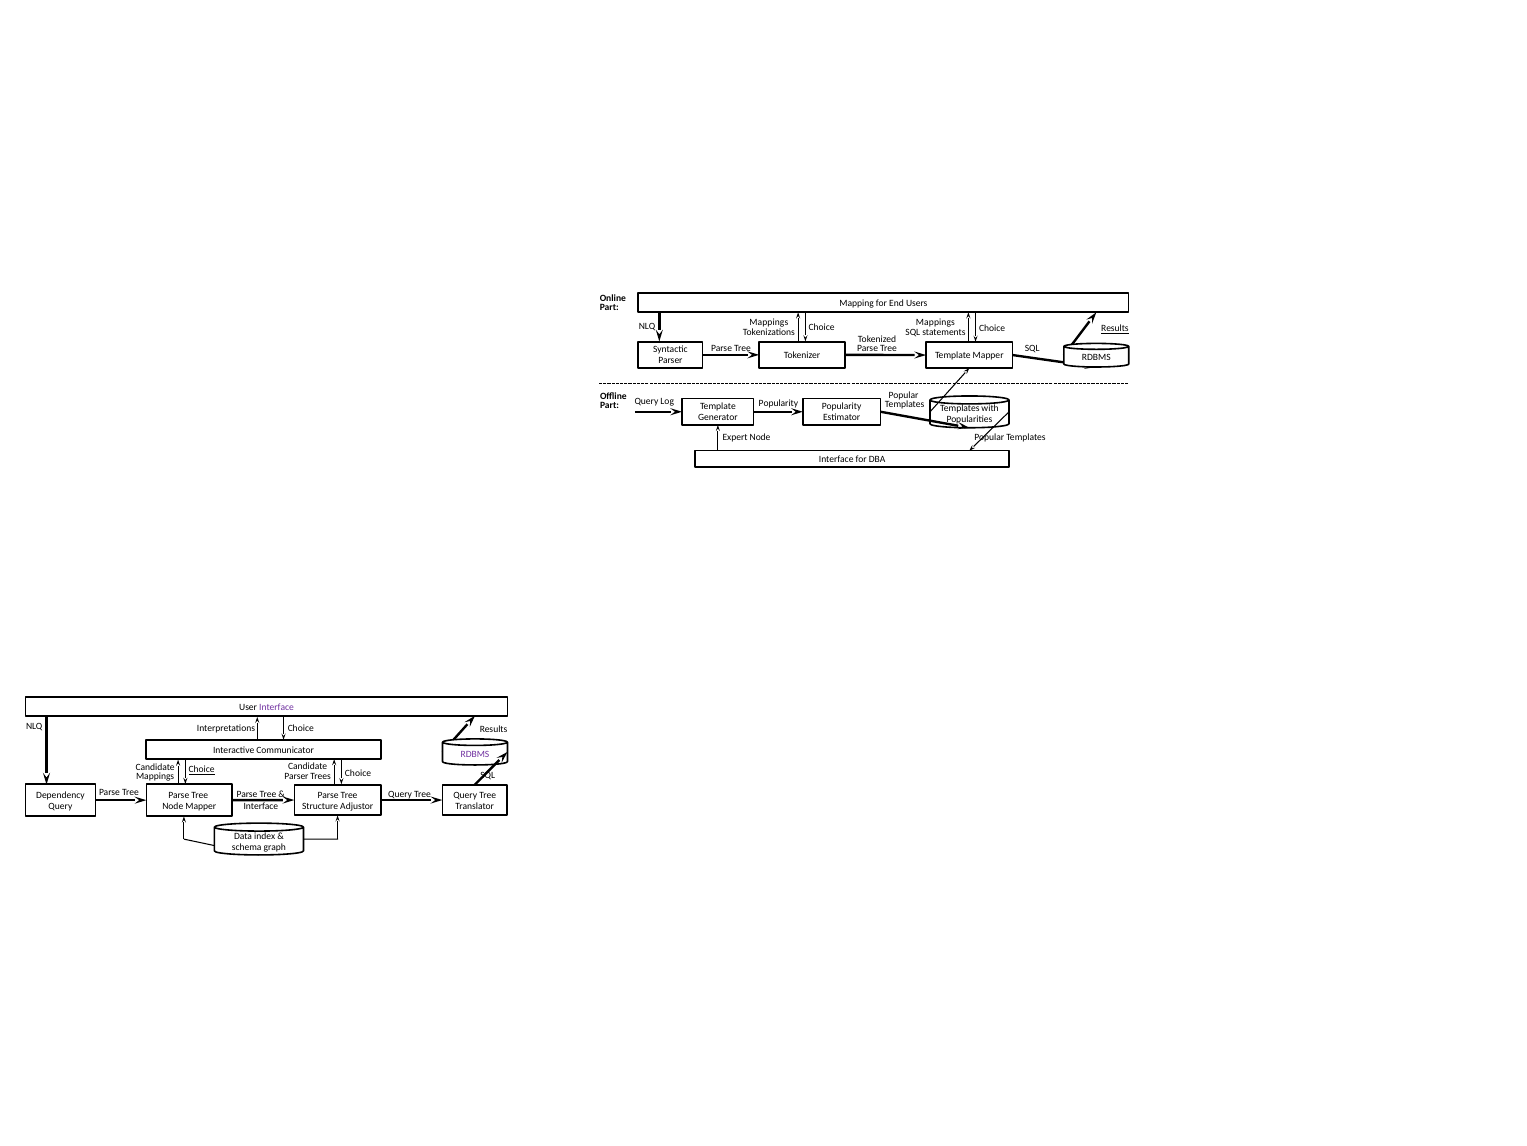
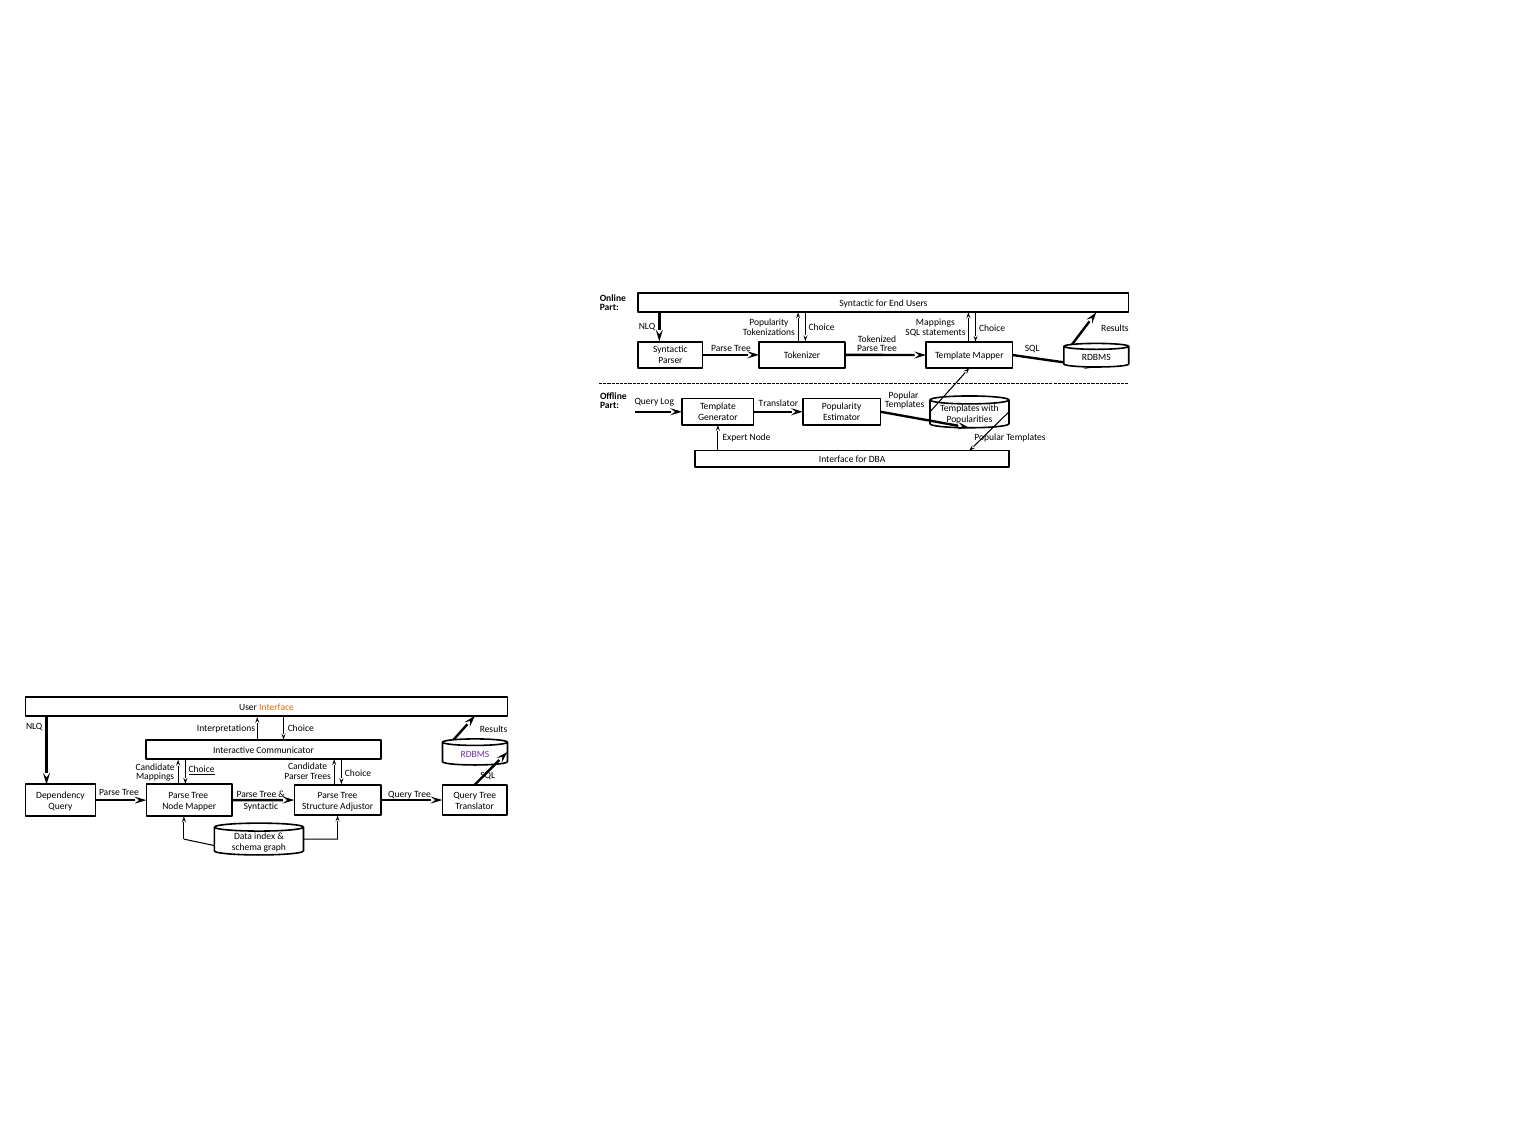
Mapping at (857, 303): Mapping -> Syntactic
Mappings at (769, 322): Mappings -> Popularity
Results at (1115, 329) underline: present -> none
Popularity at (778, 403): Popularity -> Translator
Interface at (277, 707) colour: purple -> orange
Interface at (261, 806): Interface -> Syntactic
